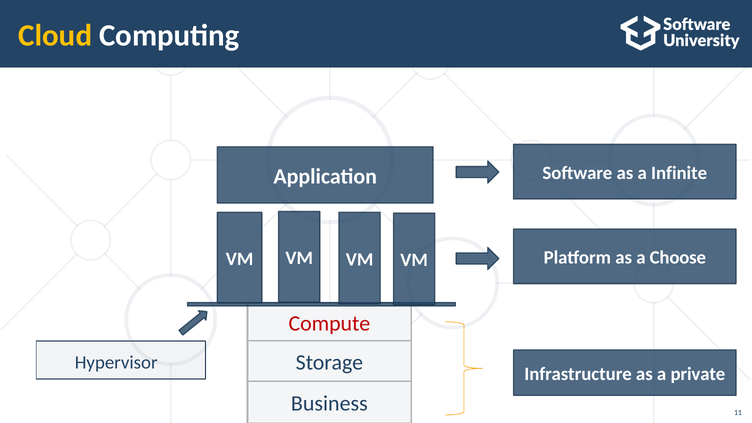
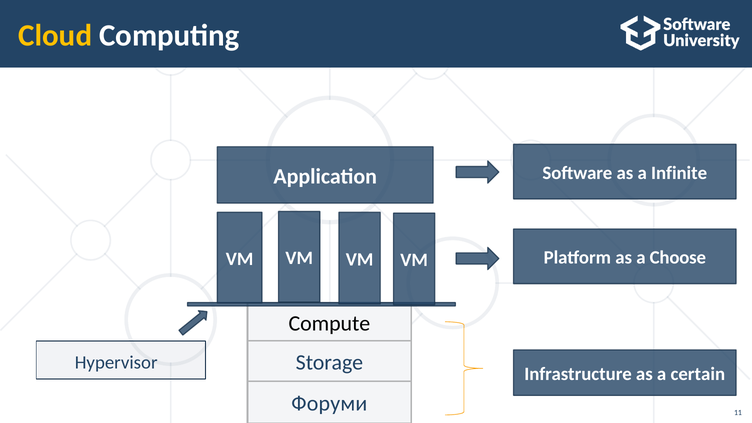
Compute colour: red -> black
private: private -> certain
Business: Business -> Форуми
